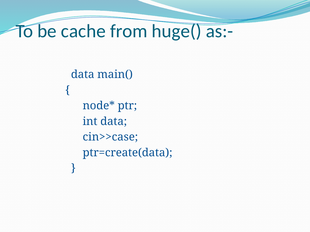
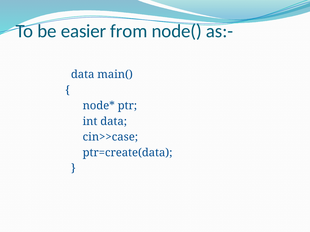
cache: cache -> easier
huge(: huge( -> node(
